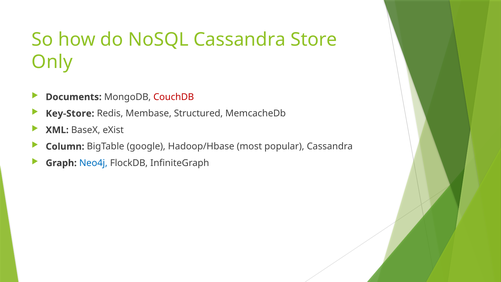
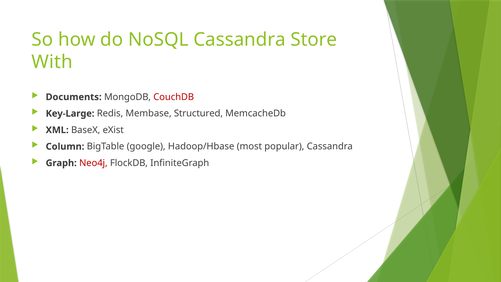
Only: Only -> With
Key-Store: Key-Store -> Key-Large
Neo4j colour: blue -> red
